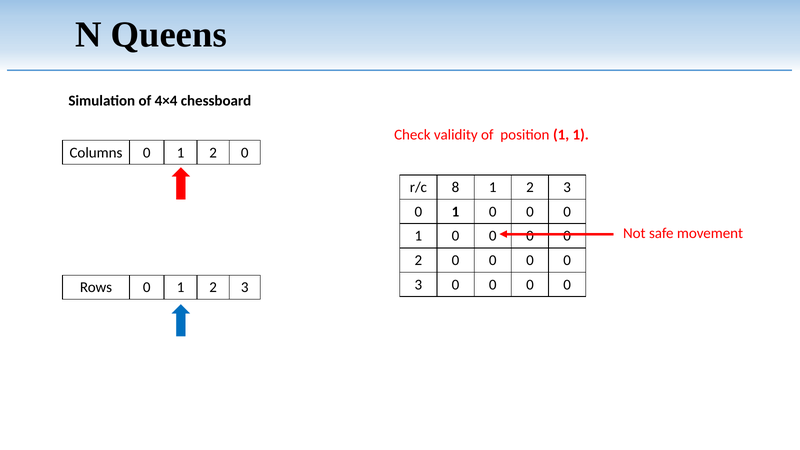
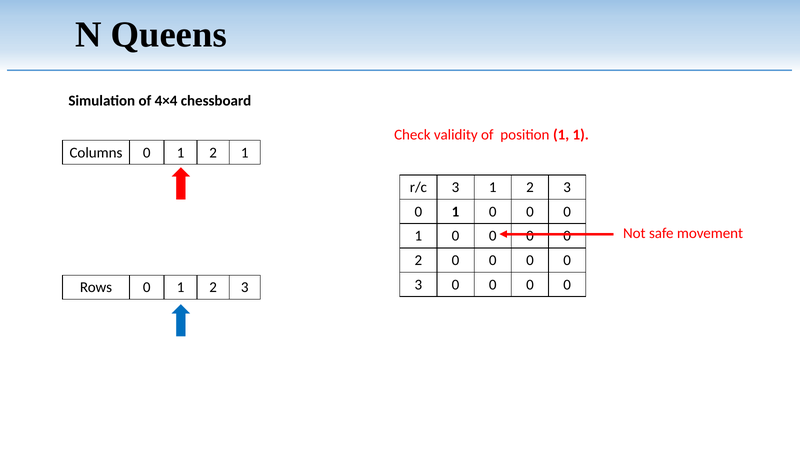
1 2 0: 0 -> 1
r/c 8: 8 -> 3
